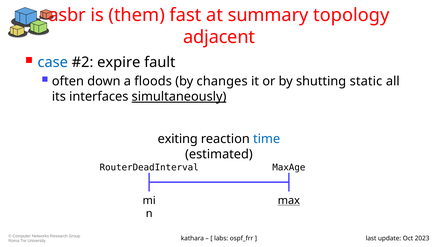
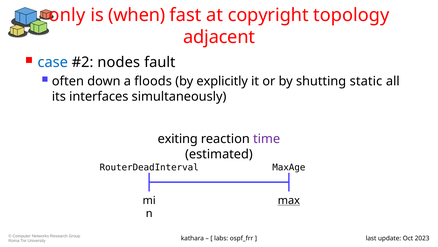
asbr: asbr -> only
them: them -> when
summary: summary -> copyright
expire: expire -> nodes
changes: changes -> explicitly
simultaneously underline: present -> none
time colour: blue -> purple
